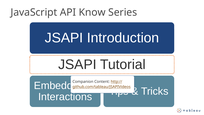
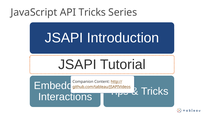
API Know: Know -> Tricks
